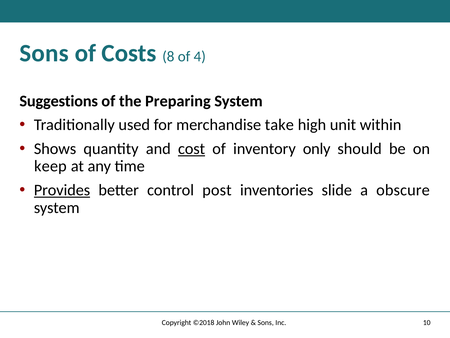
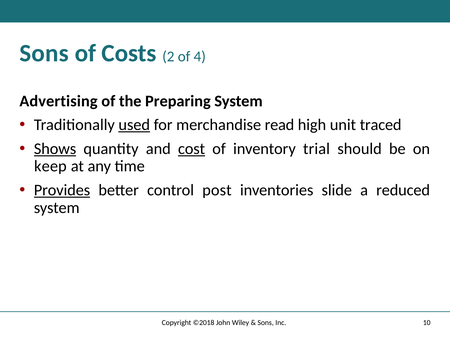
8: 8 -> 2
Suggestions: Suggestions -> Advertising
used underline: none -> present
take: take -> read
within: within -> traced
Shows underline: none -> present
only: only -> trial
obscure: obscure -> reduced
